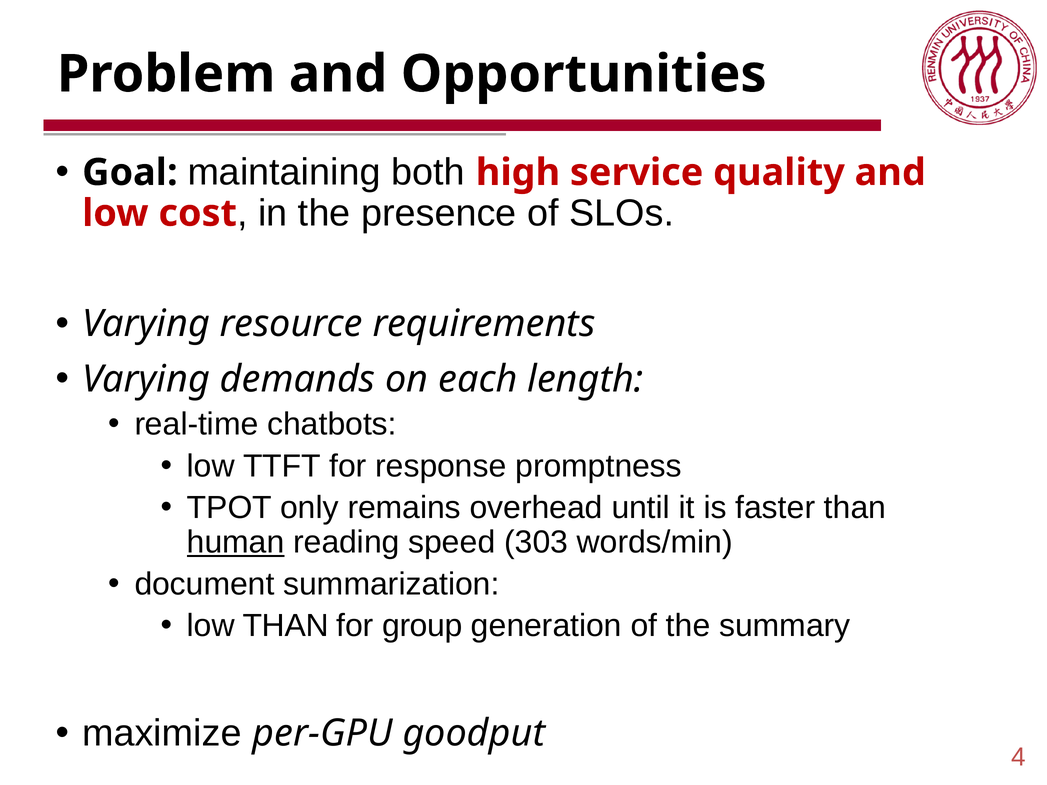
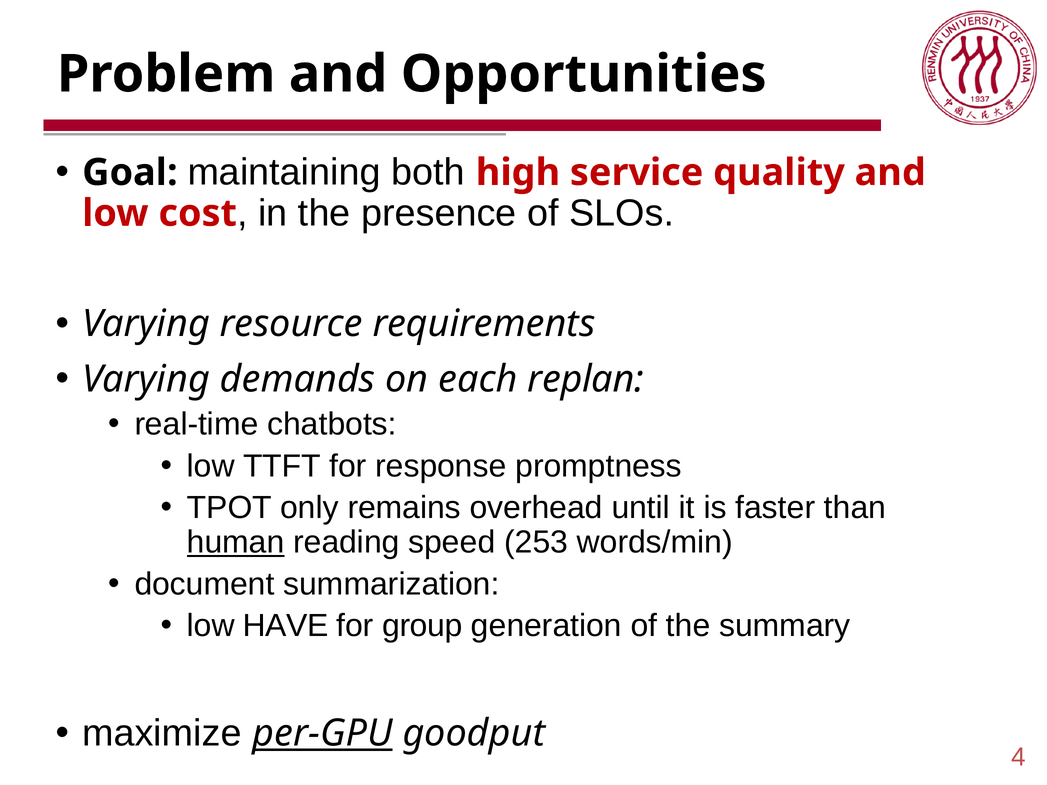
length: length -> replan
303: 303 -> 253
low THAN: THAN -> HAVE
per-GPU underline: none -> present
